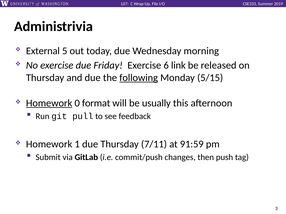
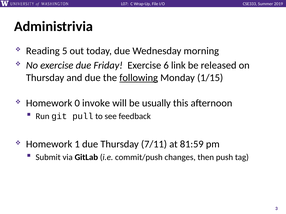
External: External -> Reading
5/15: 5/15 -> 1/15
Homework at (49, 103) underline: present -> none
format: format -> invoke
91:59: 91:59 -> 81:59
